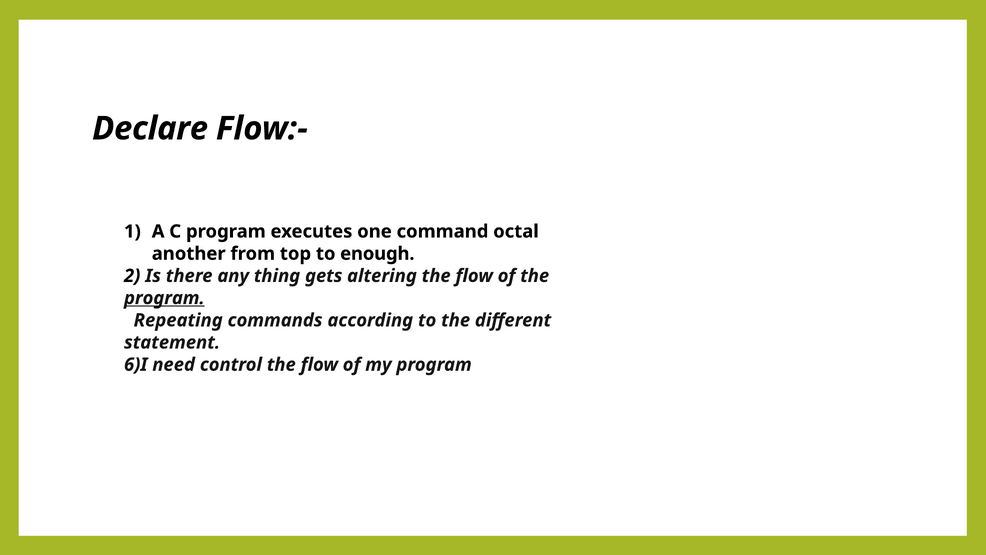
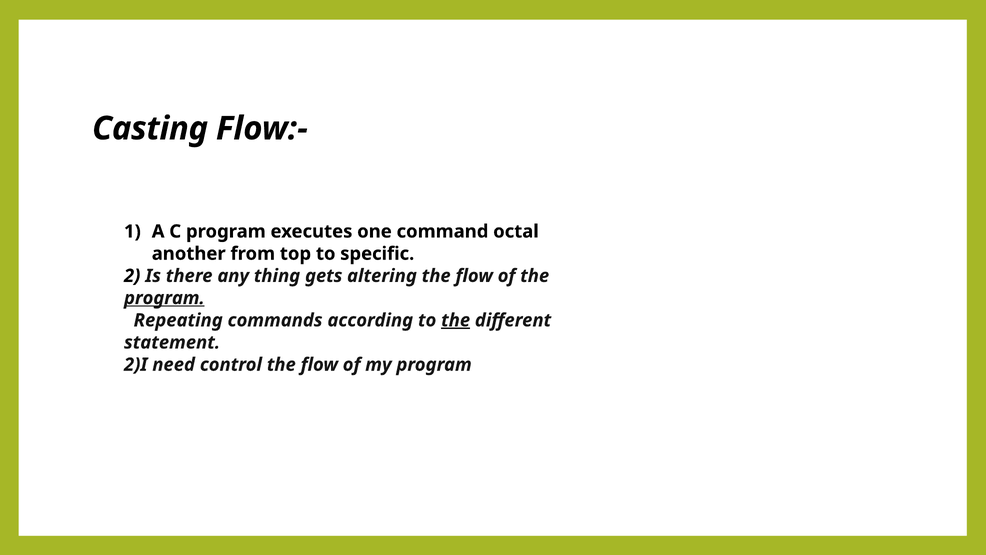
Declare: Declare -> Casting
enough: enough -> specific
the at (456, 320) underline: none -> present
6)I: 6)I -> 2)I
